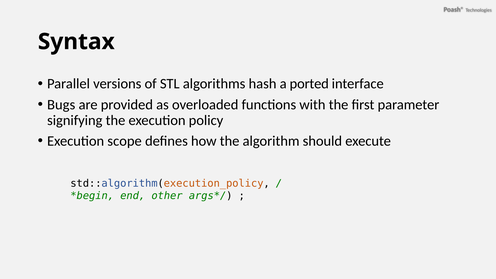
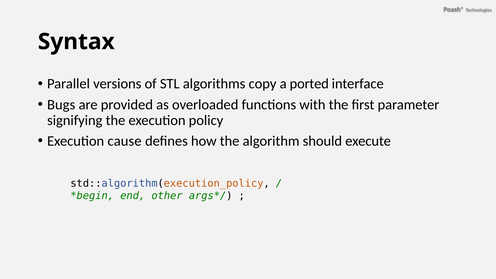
hash: hash -> copy
scope: scope -> cause
